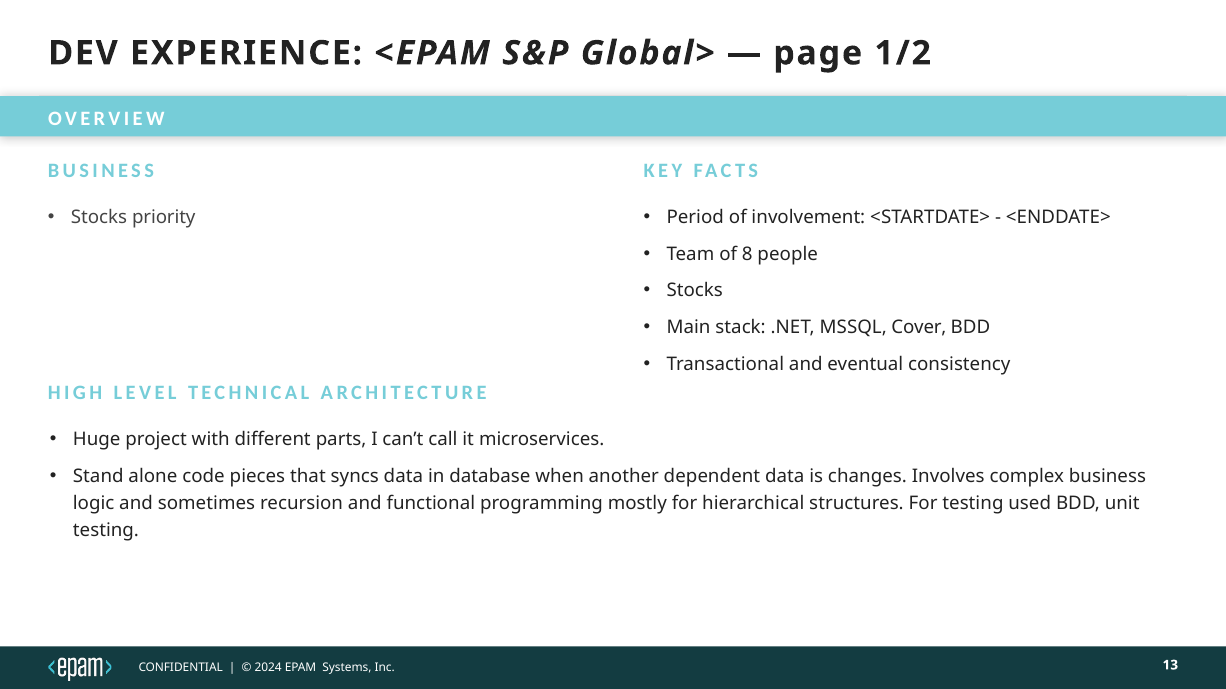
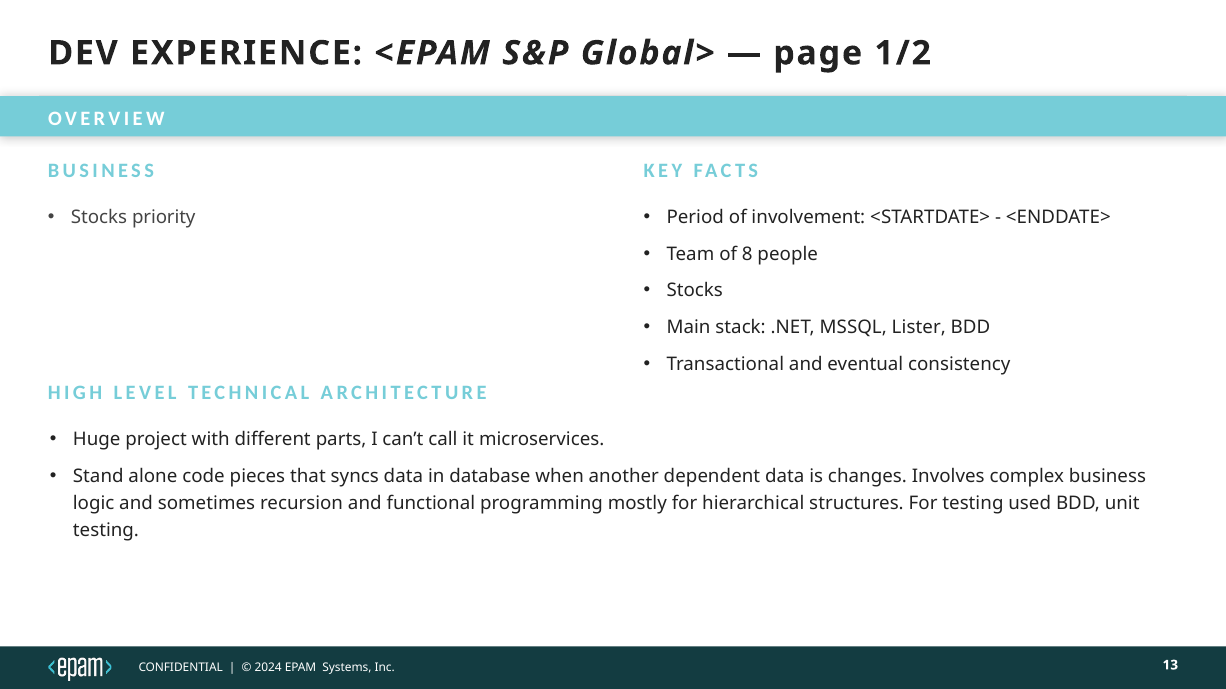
Cover: Cover -> Lister
